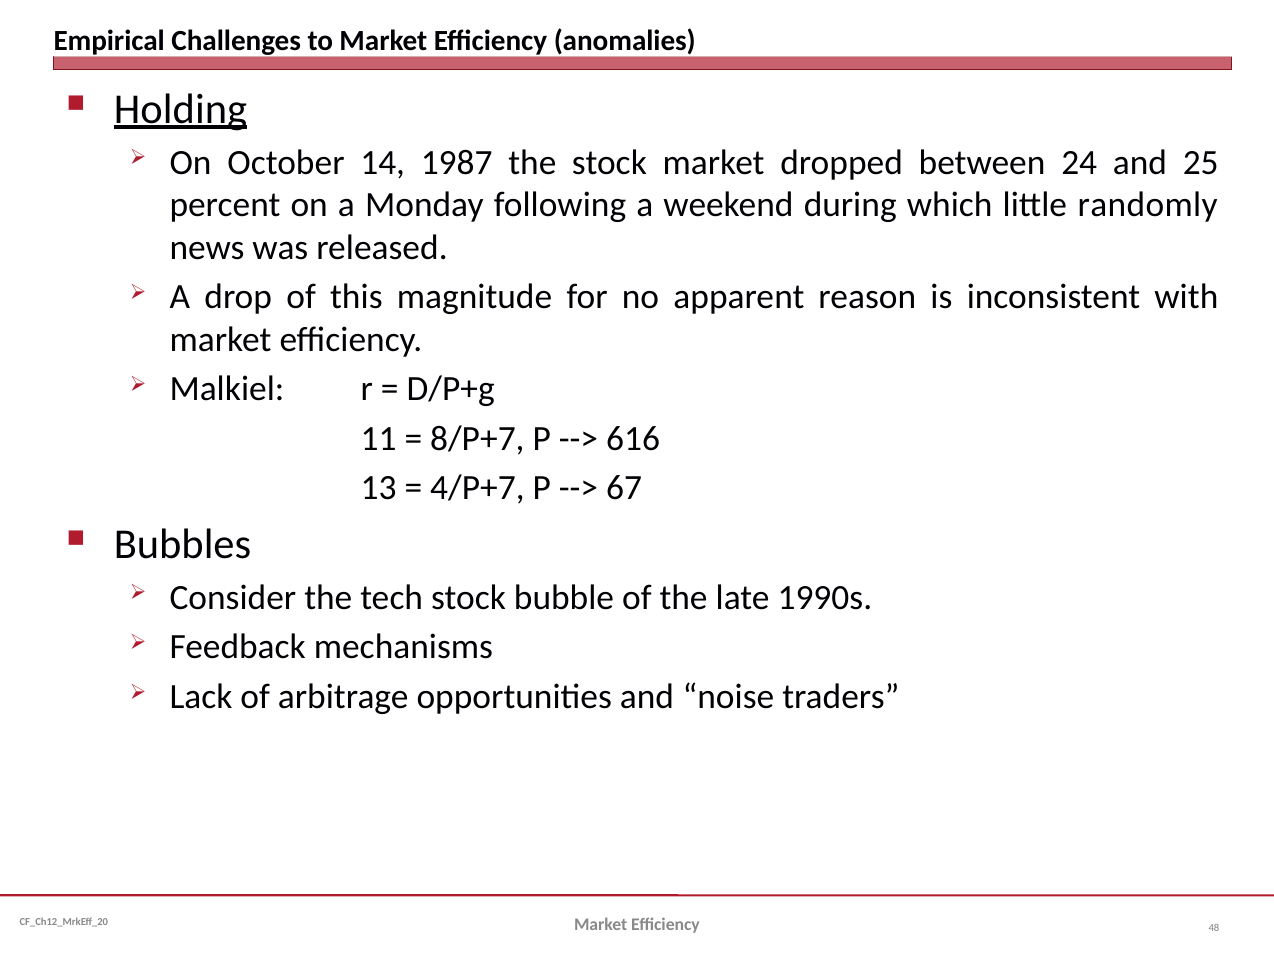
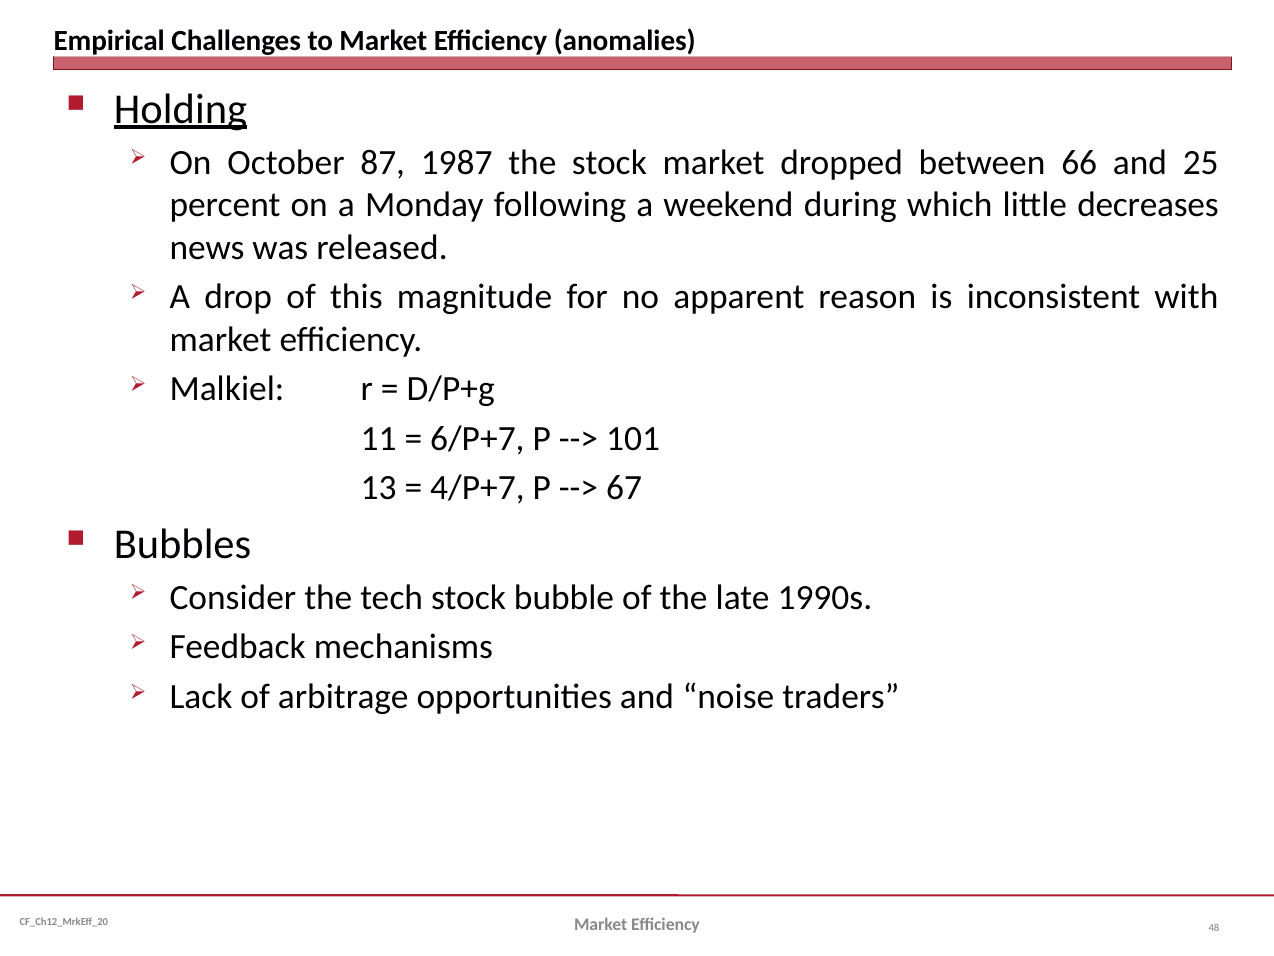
14: 14 -> 87
24: 24 -> 66
randomly: randomly -> decreases
8/P+7: 8/P+7 -> 6/P+7
616: 616 -> 101
